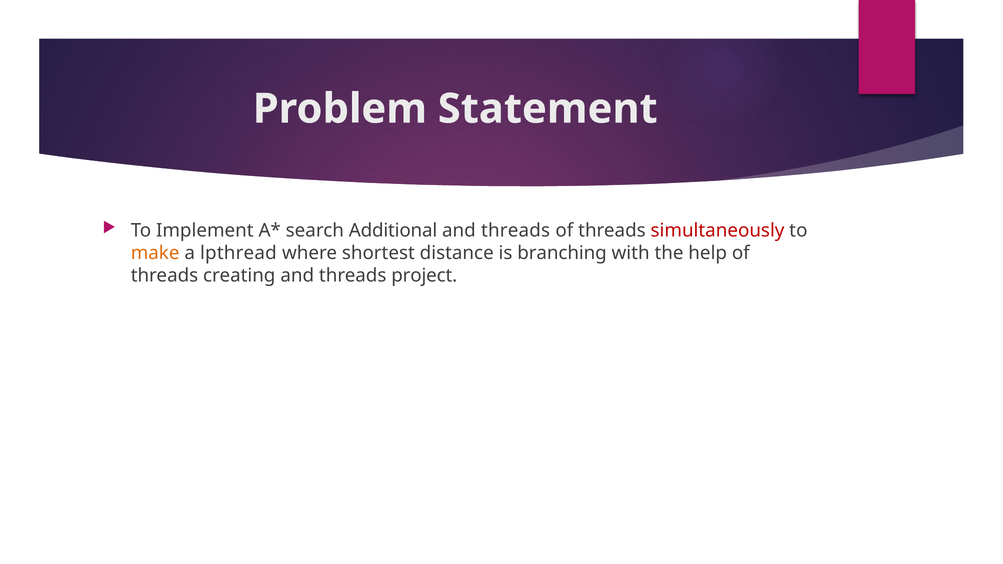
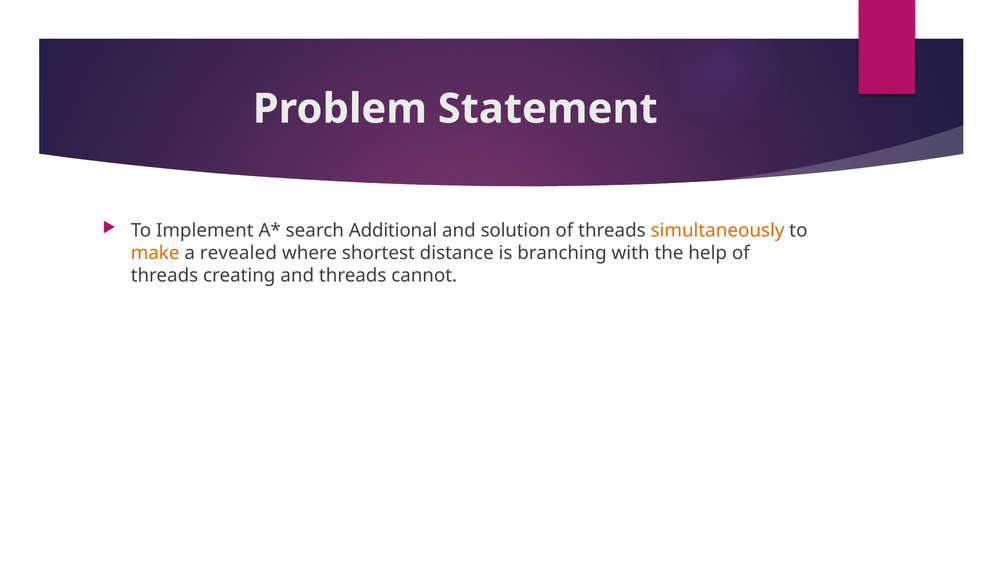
threads at (516, 231): threads -> solution
simultaneously colour: red -> orange
lpthread: lpthread -> revealed
project: project -> cannot
